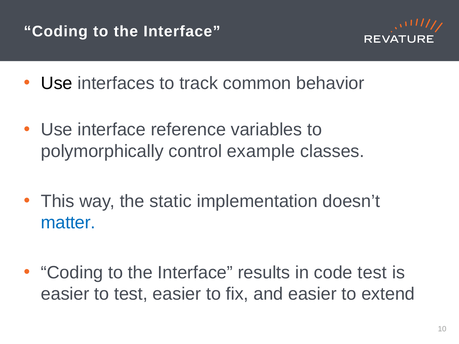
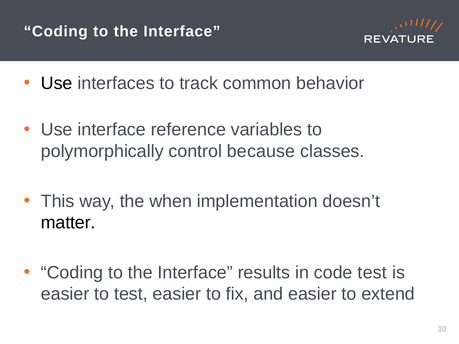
example: example -> because
static: static -> when
matter colour: blue -> black
